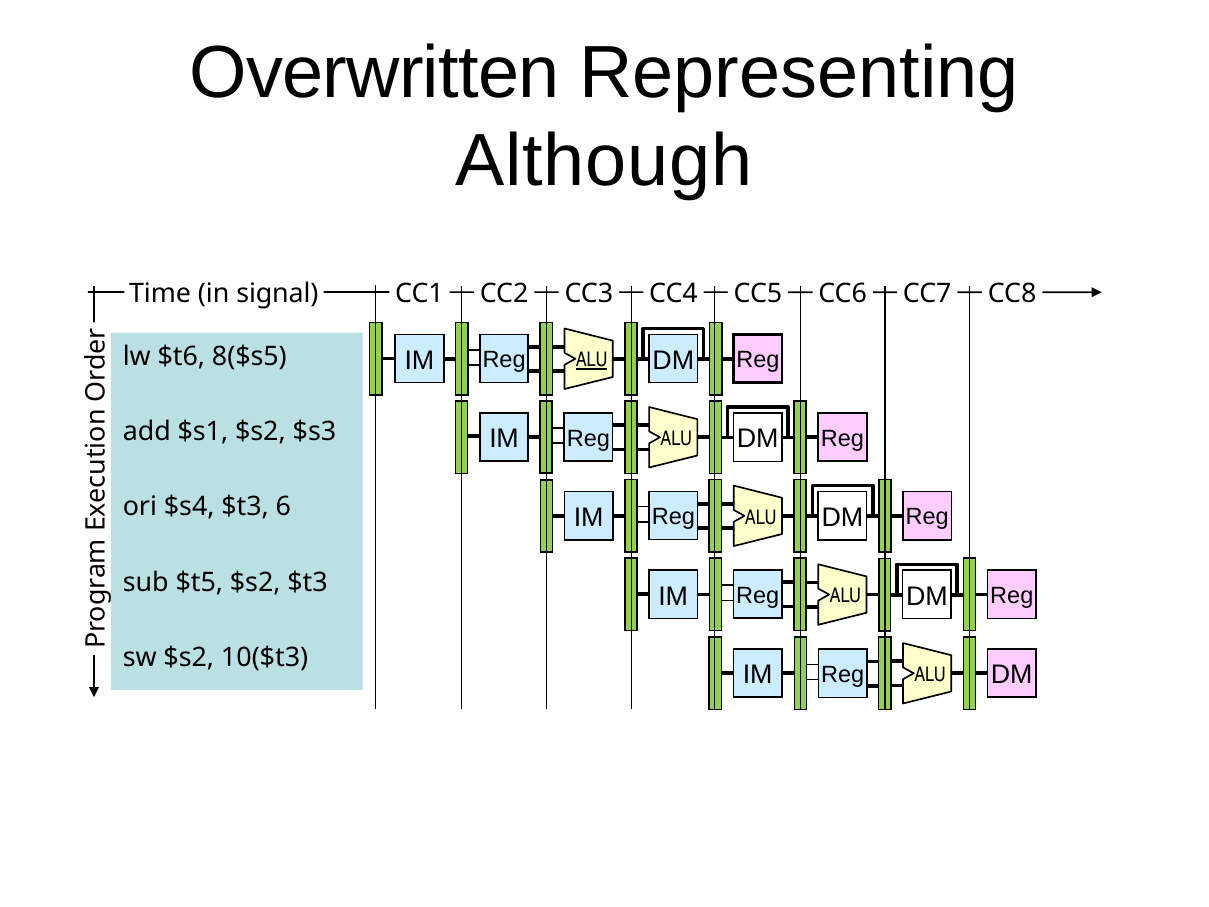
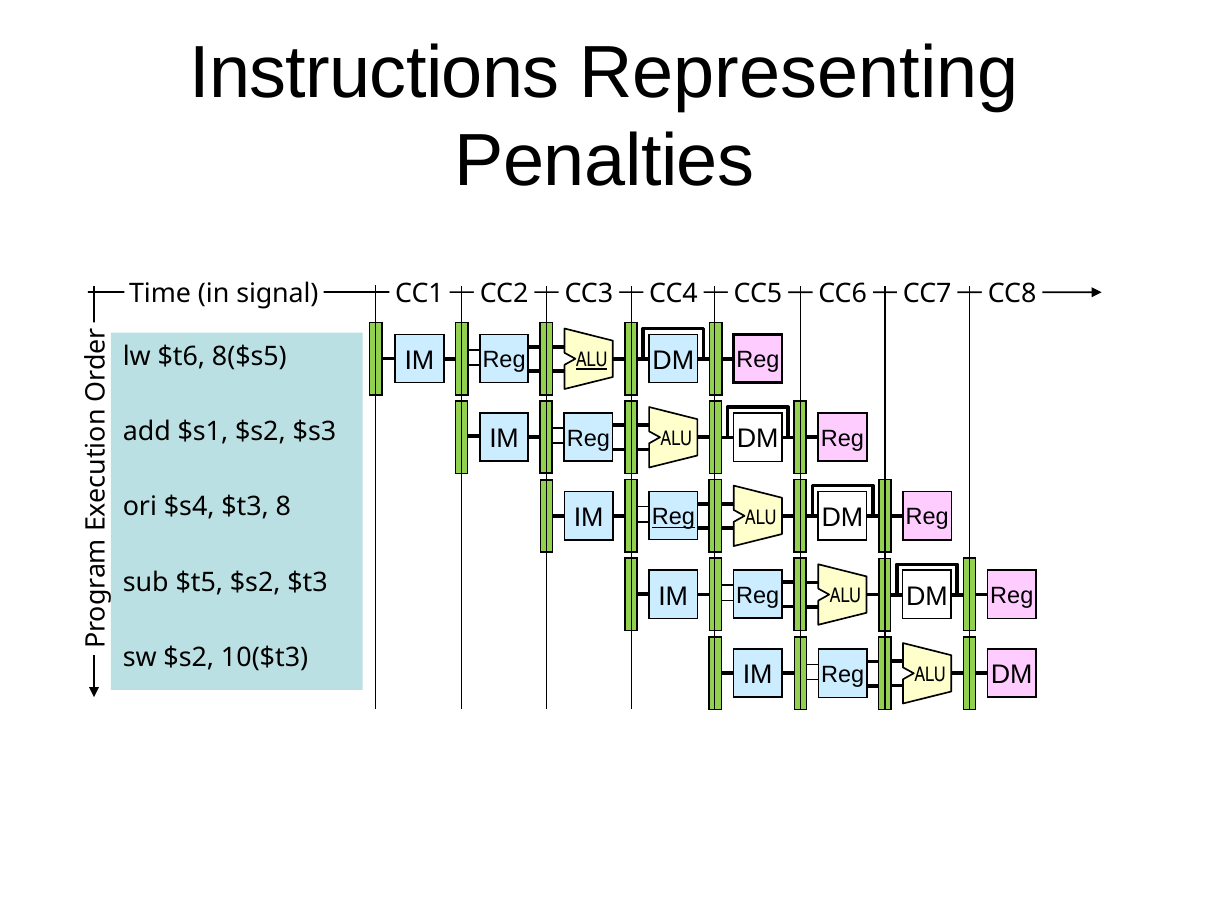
Overwritten: Overwritten -> Instructions
Although: Although -> Penalties
6: 6 -> 8
Reg at (673, 517) underline: none -> present
